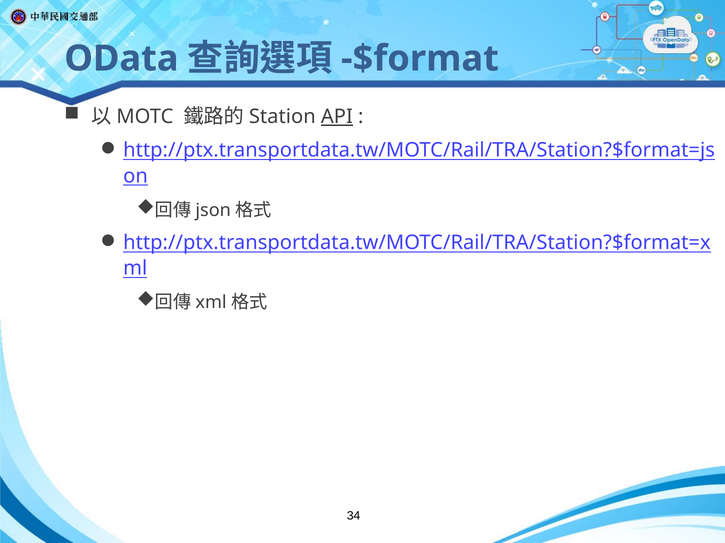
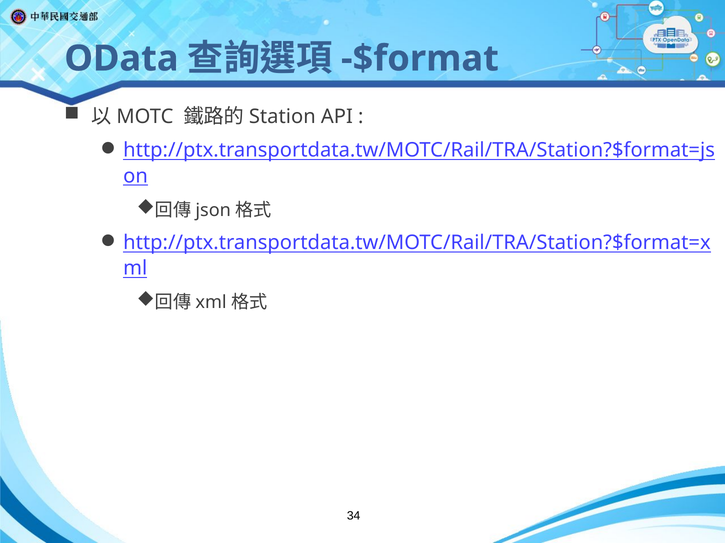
API underline: present -> none
